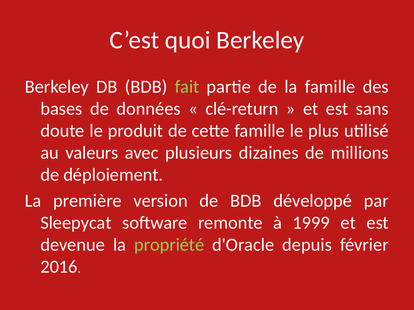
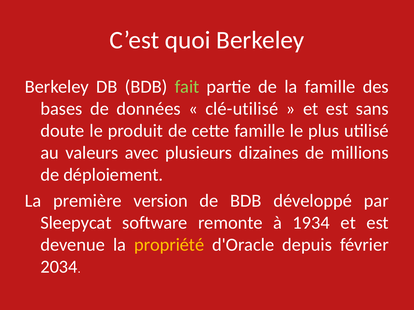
clé-return: clé-return -> clé-utilisé
1999: 1999 -> 1934
propriété colour: light green -> yellow
2016: 2016 -> 2034
